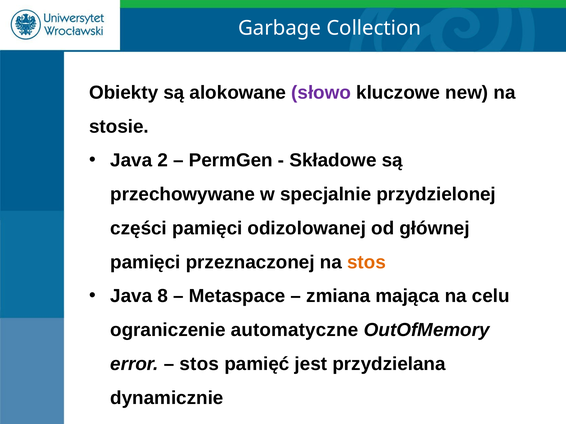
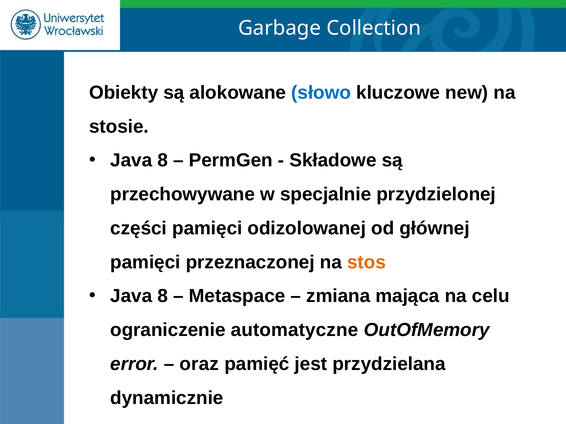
słowo colour: purple -> blue
2 at (163, 161): 2 -> 8
stos at (199, 364): stos -> oraz
